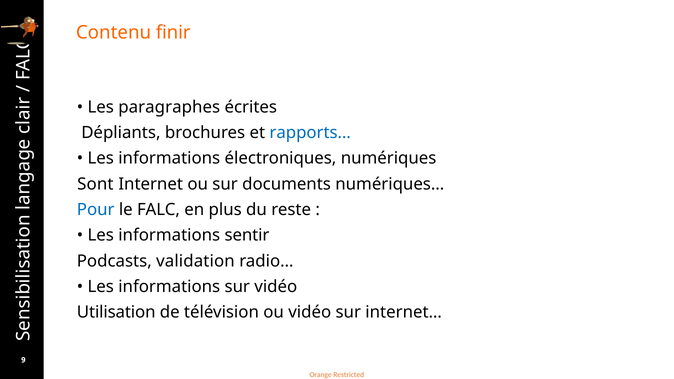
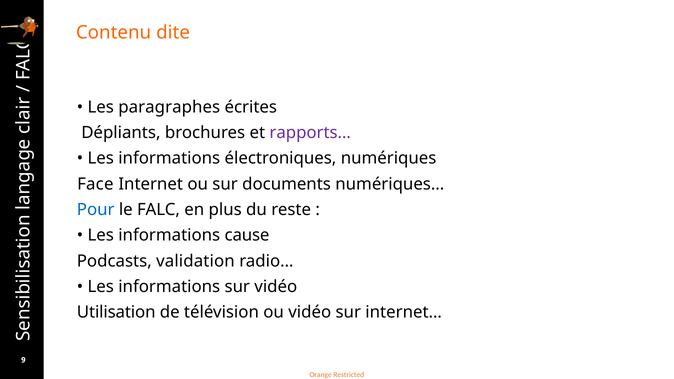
finir: finir -> dite
rapports… colour: blue -> purple
Sont: Sont -> Face
sentir: sentir -> cause
